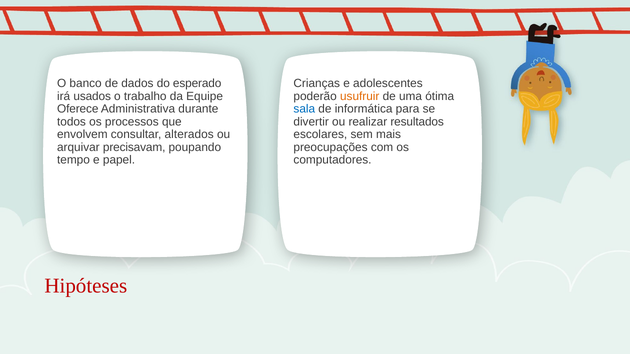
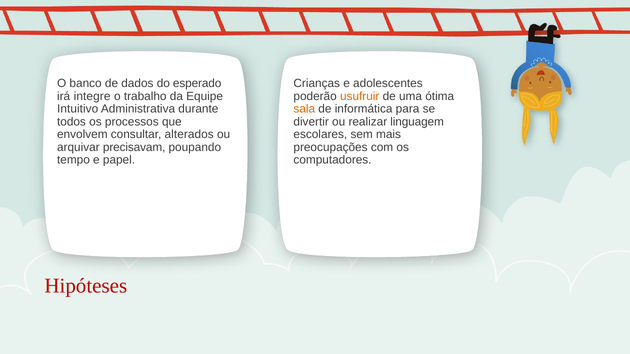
usados: usados -> integre
Oferece: Oferece -> Intuitivo
sala colour: blue -> orange
resultados: resultados -> linguagem
